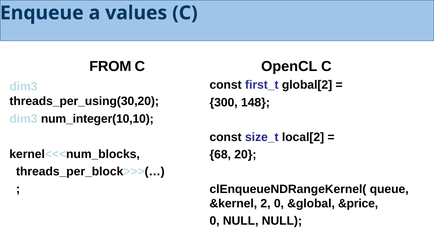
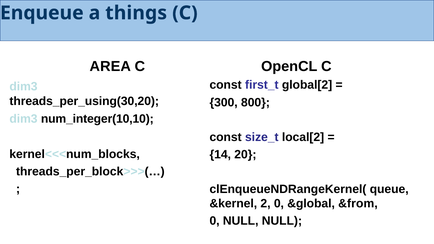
values: values -> things
FROM: FROM -> AREA
148: 148 -> 800
68: 68 -> 14
&price: &price -> &from
